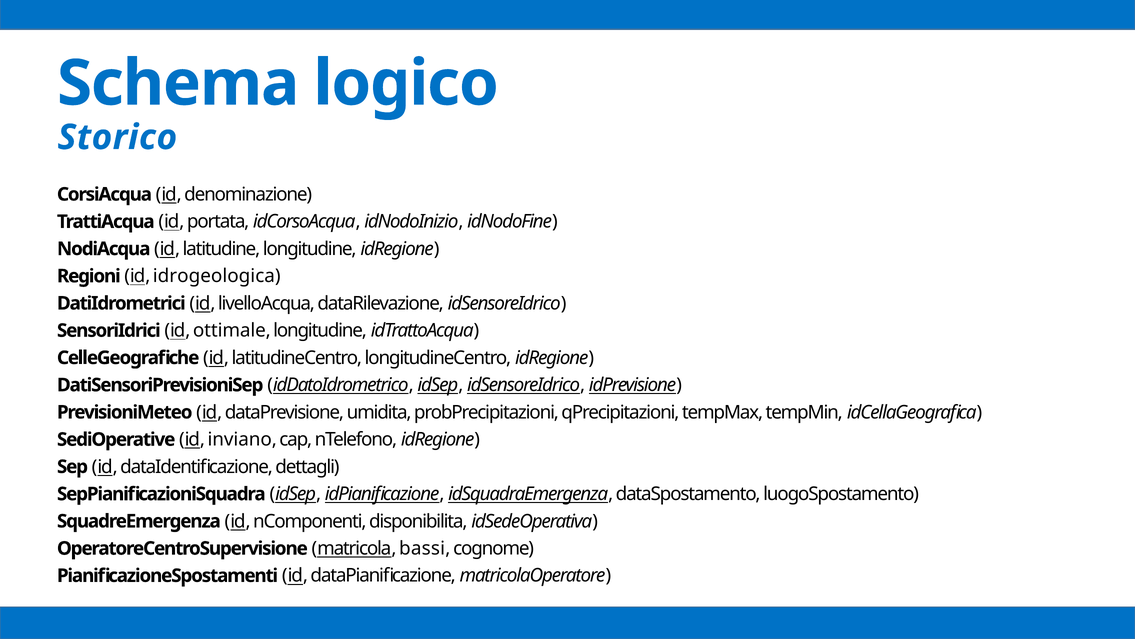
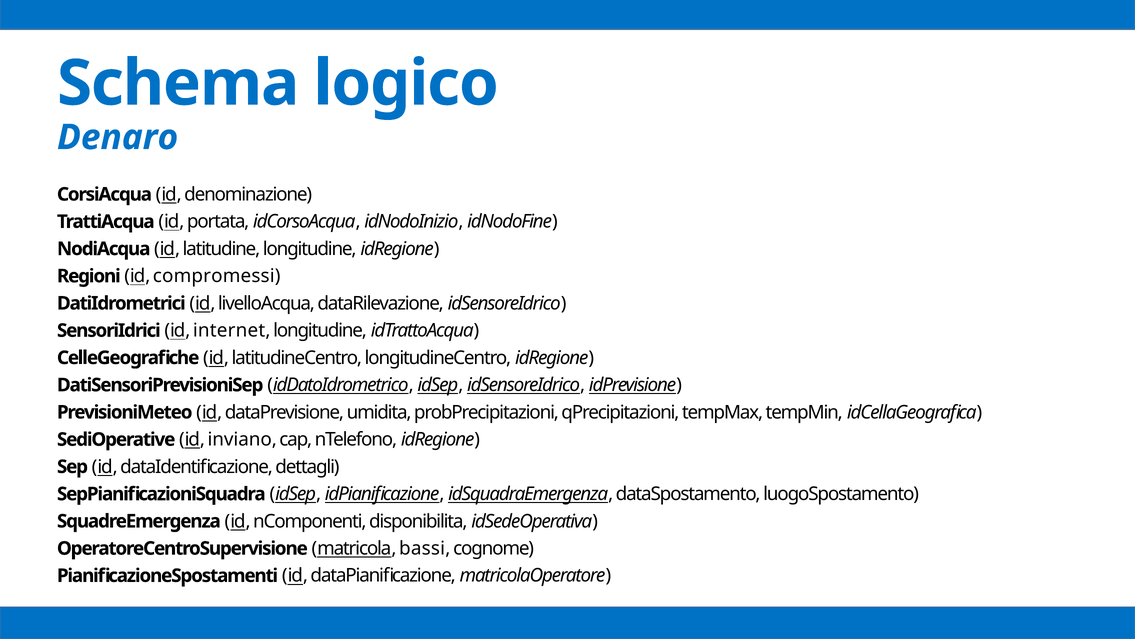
Storico: Storico -> Denaro
idrogeologica: idrogeologica -> compromessi
ottimale: ottimale -> internet
